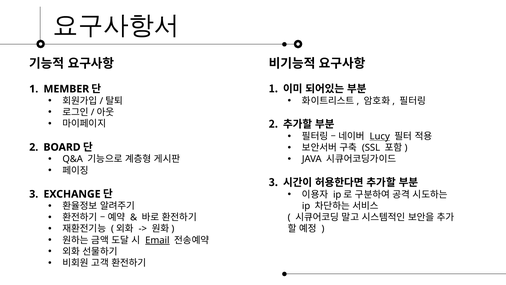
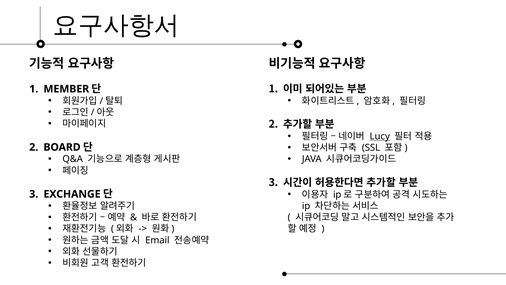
Email underline: present -> none
